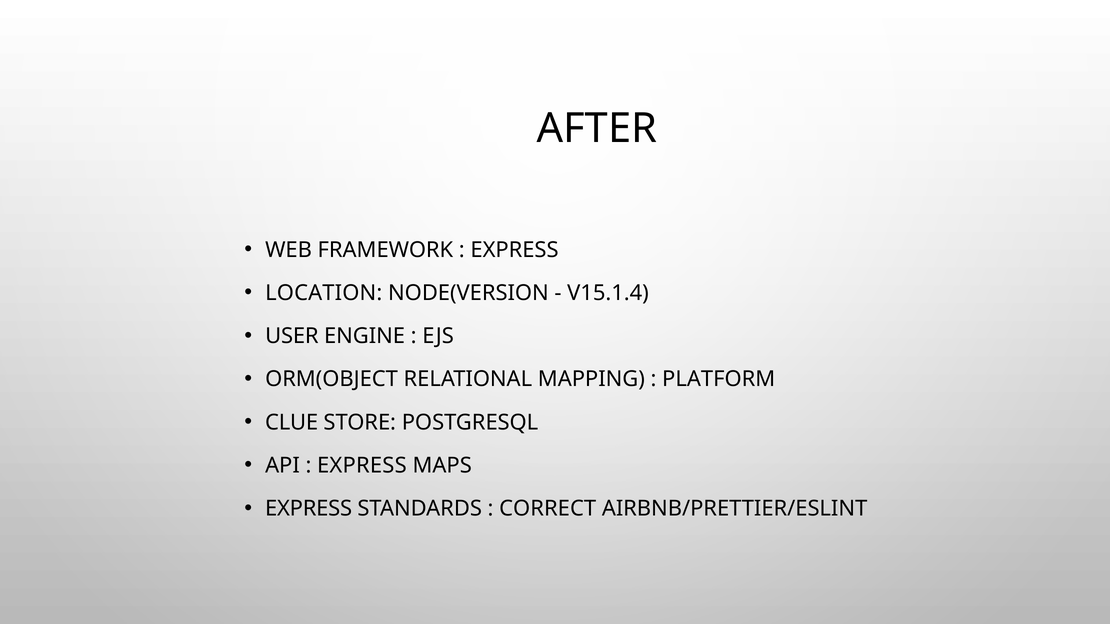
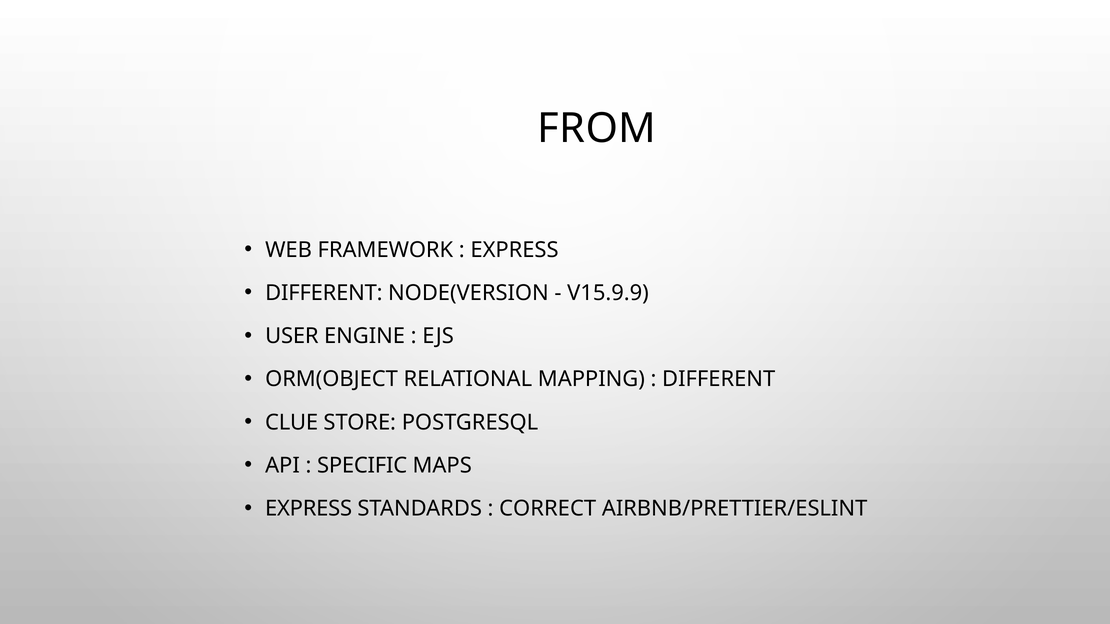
AFTER: AFTER -> FROM
LOCATION at (324, 293): LOCATION -> DIFFERENT
V15.1.4: V15.1.4 -> V15.9.9
PLATFORM at (719, 379): PLATFORM -> DIFFERENT
EXPRESS at (362, 466): EXPRESS -> SPECIFIC
